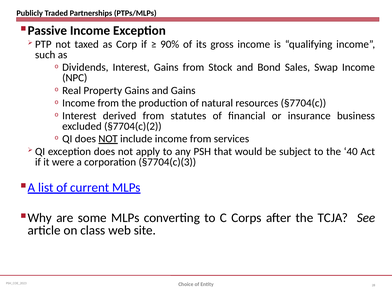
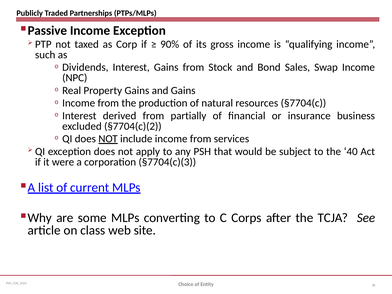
statutes: statutes -> partially
